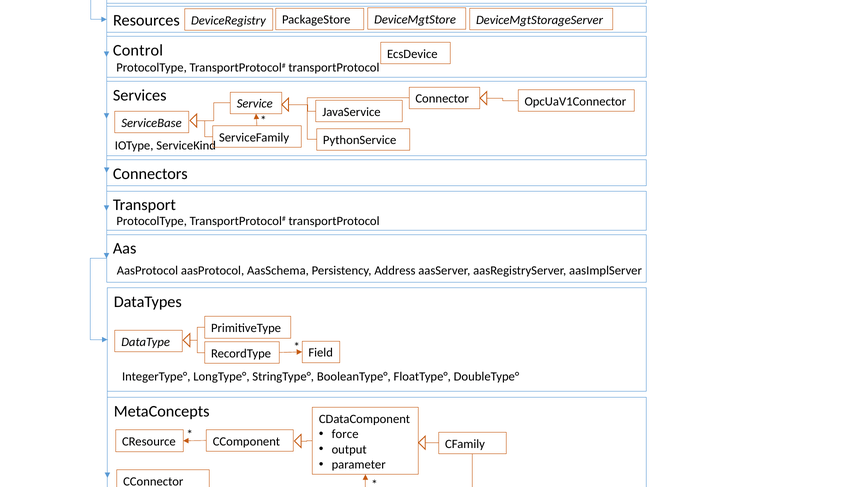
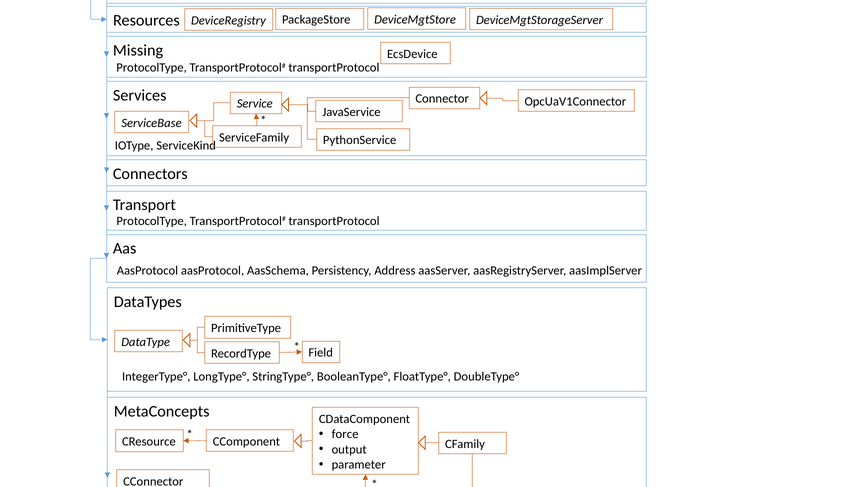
Control: Control -> Missing
